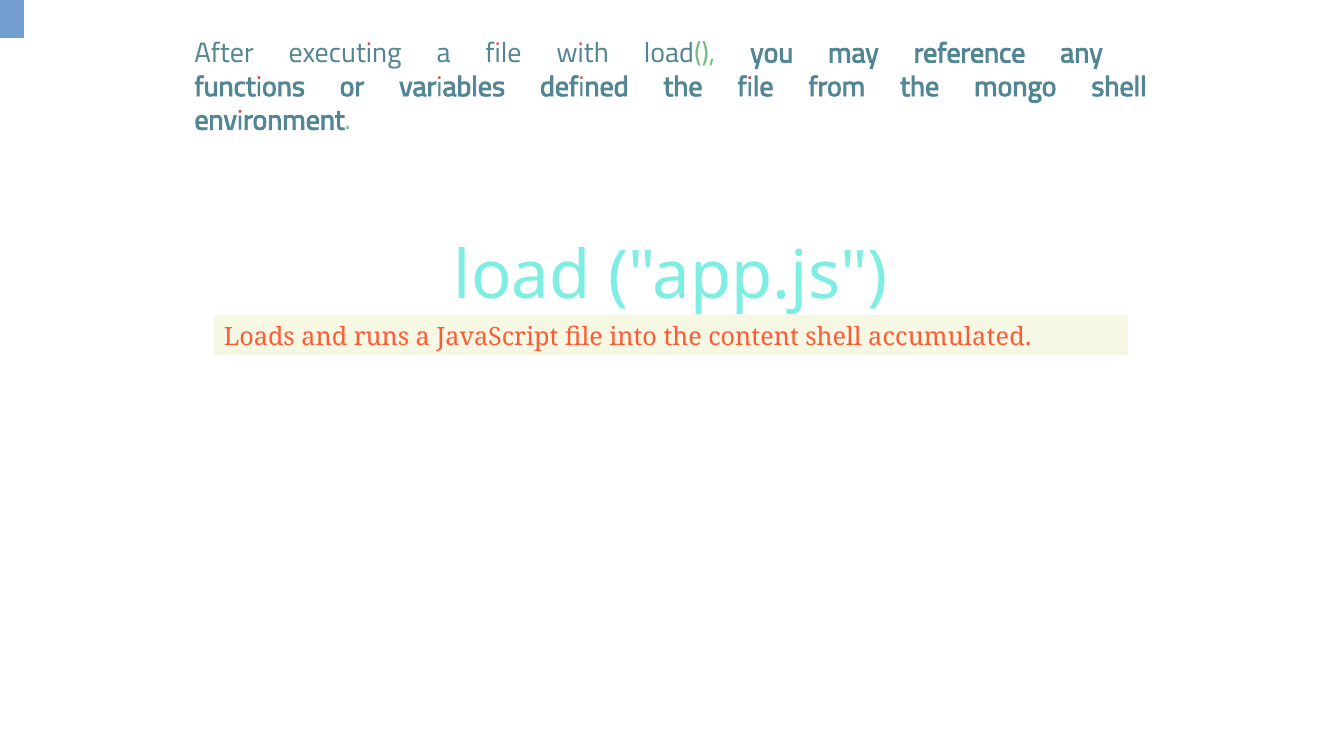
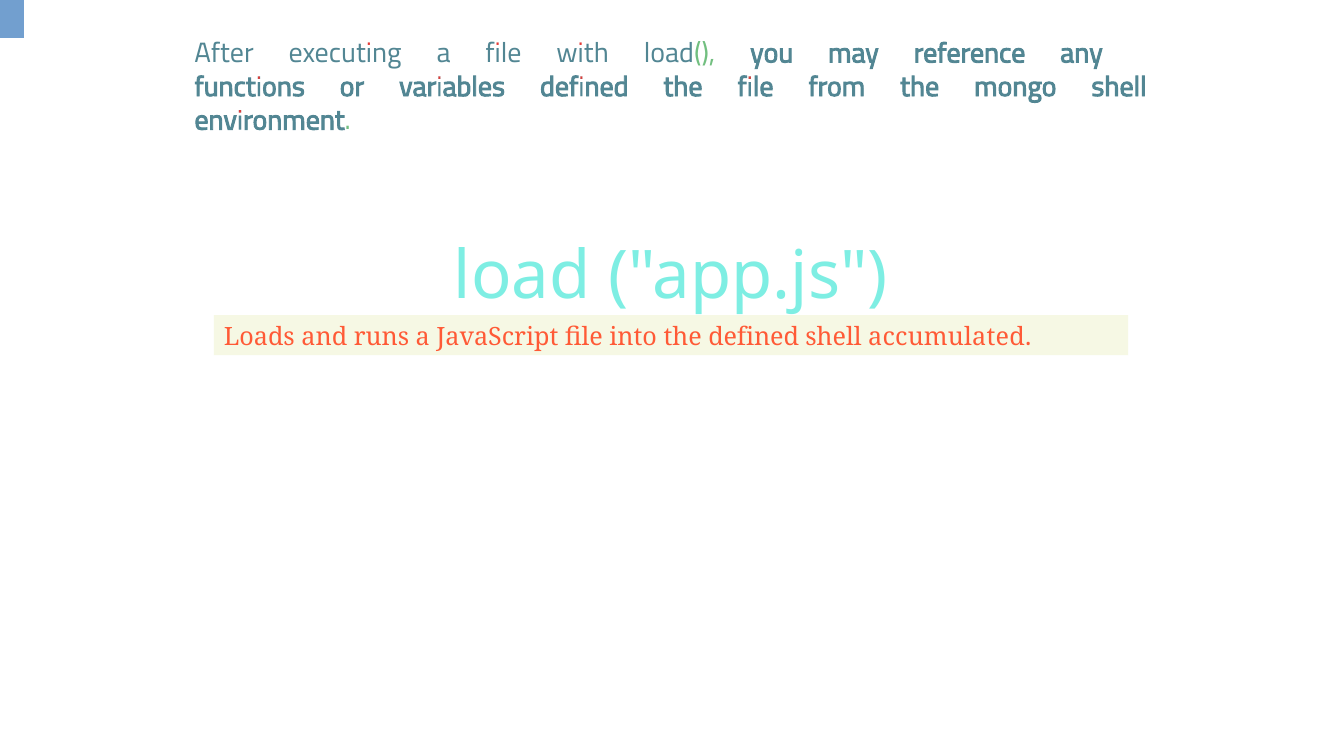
content: content -> defined
